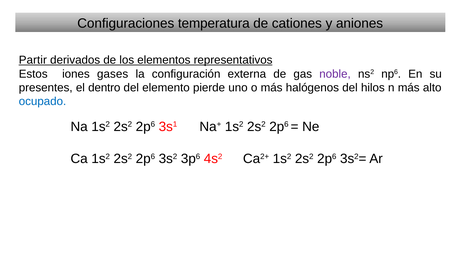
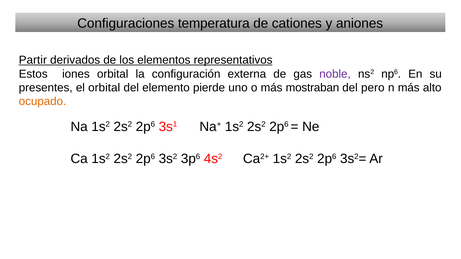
iones gases: gases -> orbital
el dentro: dentro -> orbital
halógenos: halógenos -> mostraban
hilos: hilos -> pero
ocupado colour: blue -> orange
